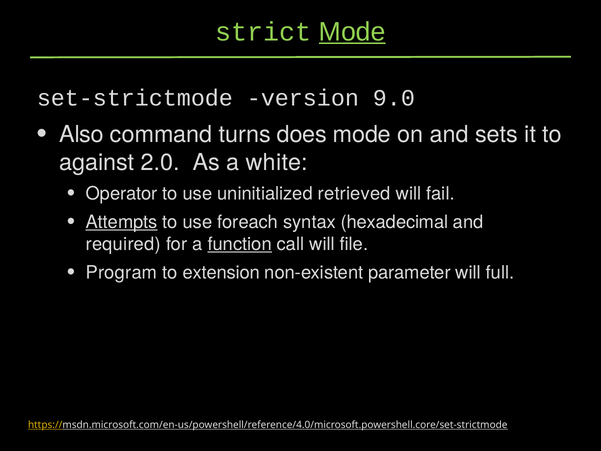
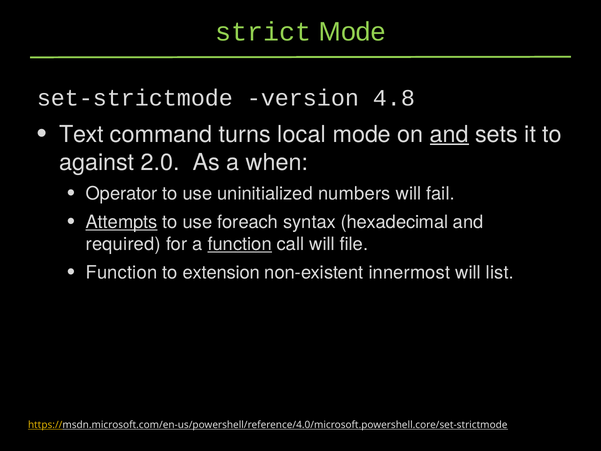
Mode at (352, 32) underline: present -> none
9.0: 9.0 -> 4.8
Also: Also -> Text
does: does -> local
and at (449, 134) underline: none -> present
white: white -> when
retrieved: retrieved -> numbers
Program at (122, 272): Program -> Function
parameter: parameter -> innermost
full: full -> list
